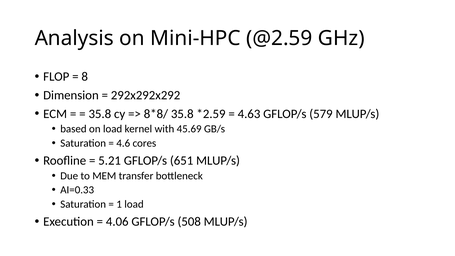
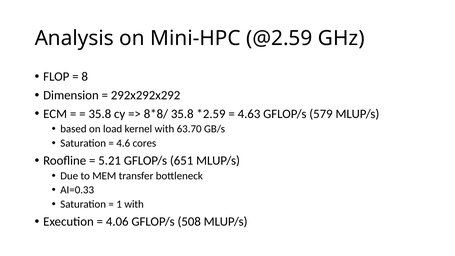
45.69: 45.69 -> 63.70
1 load: load -> with
